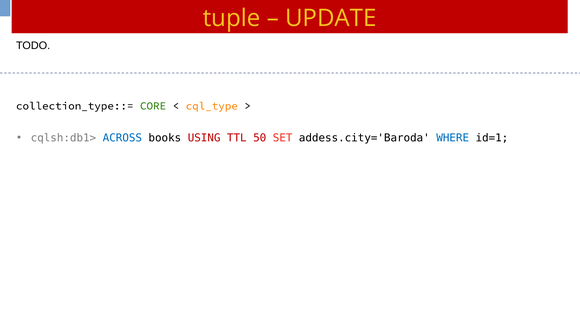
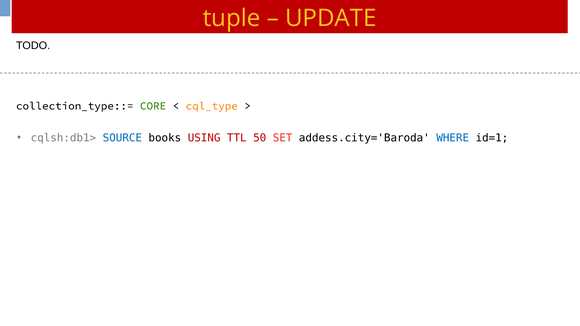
ACROSS: ACROSS -> SOURCE
